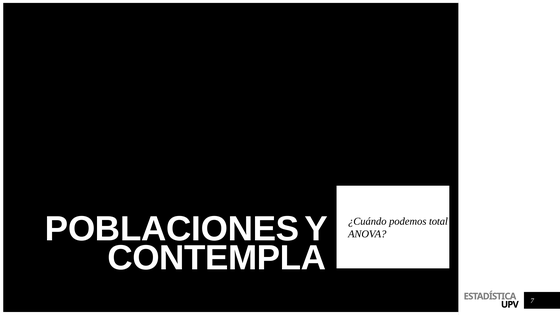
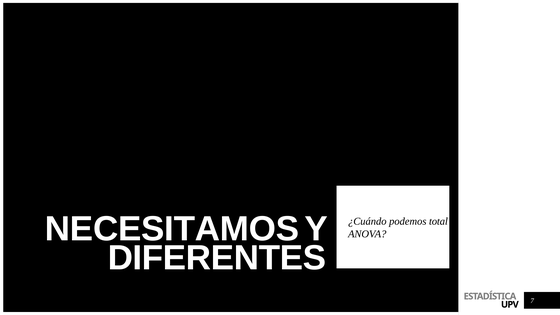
POBLACIONES: POBLACIONES -> NECESITAMOS
CONTEMPLA: CONTEMPLA -> DIFERENTES
